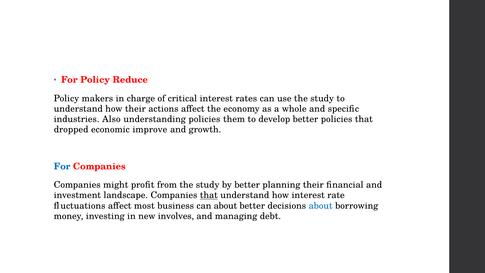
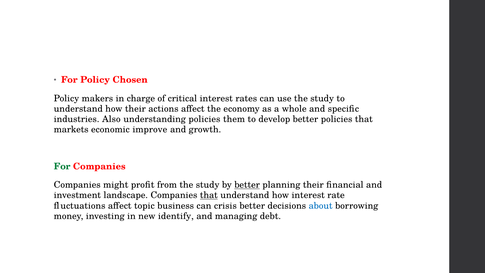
Reduce: Reduce -> Chosen
dropped: dropped -> markets
For at (62, 166) colour: blue -> green
better at (247, 185) underline: none -> present
most: most -> topic
can about: about -> crisis
involves: involves -> identify
